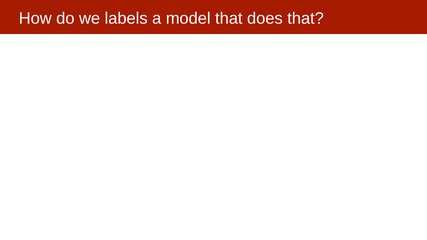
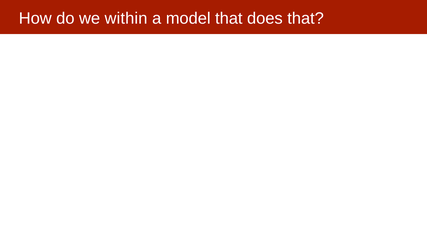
labels: labels -> within
